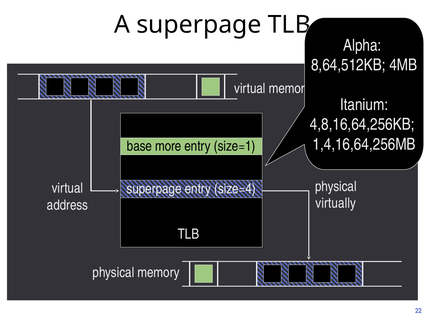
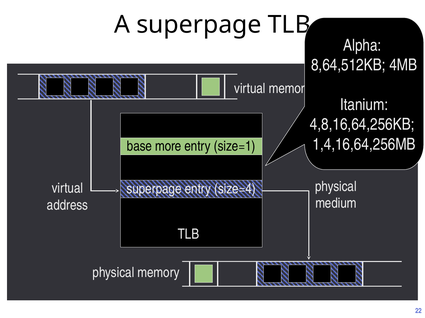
virtually: virtually -> medium
